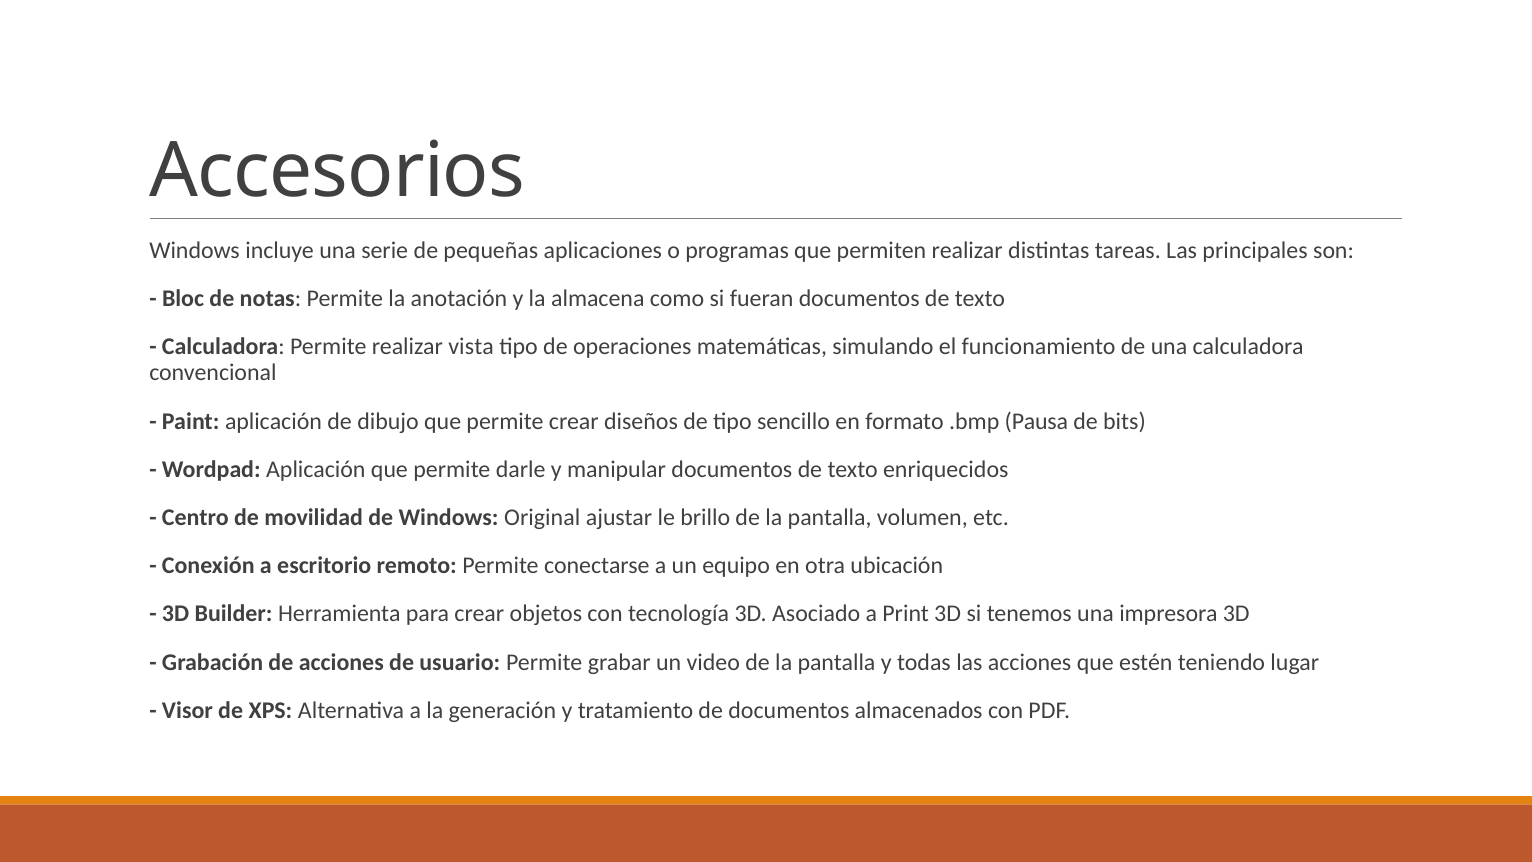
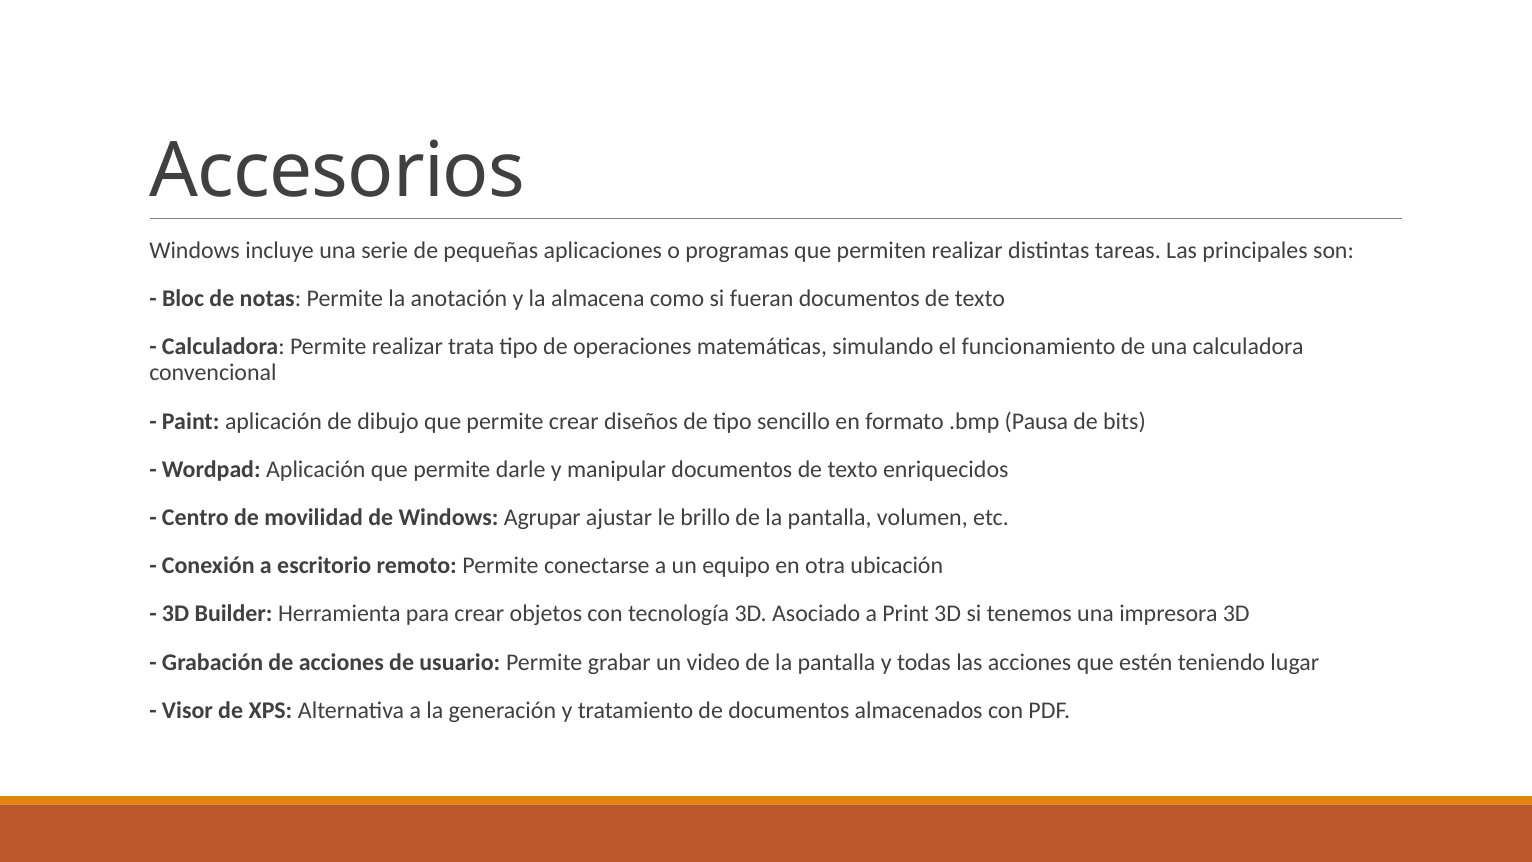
vista: vista -> trata
Original: Original -> Agrupar
